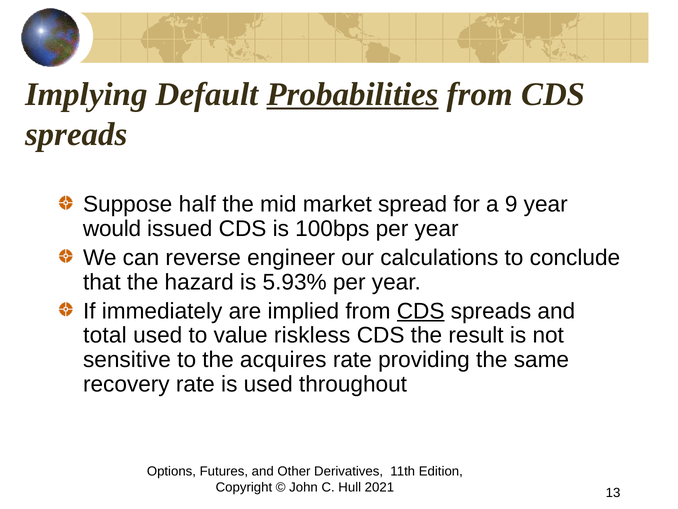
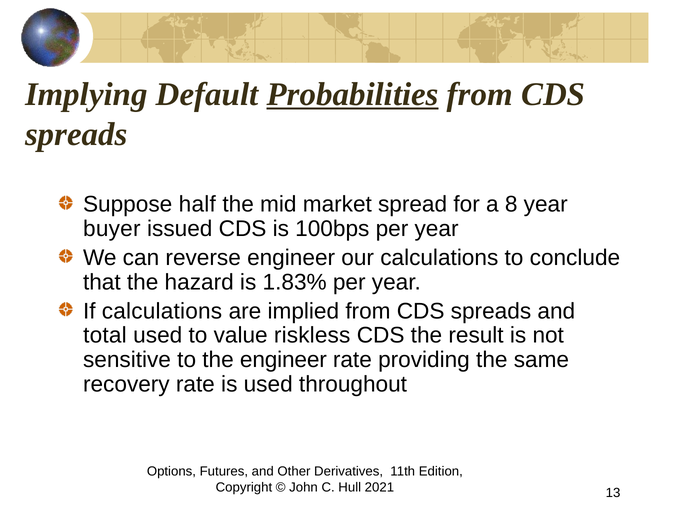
9: 9 -> 8
would: would -> buyer
5.93%: 5.93% -> 1.83%
If immediately: immediately -> calculations
CDS at (421, 311) underline: present -> none
the acquires: acquires -> engineer
